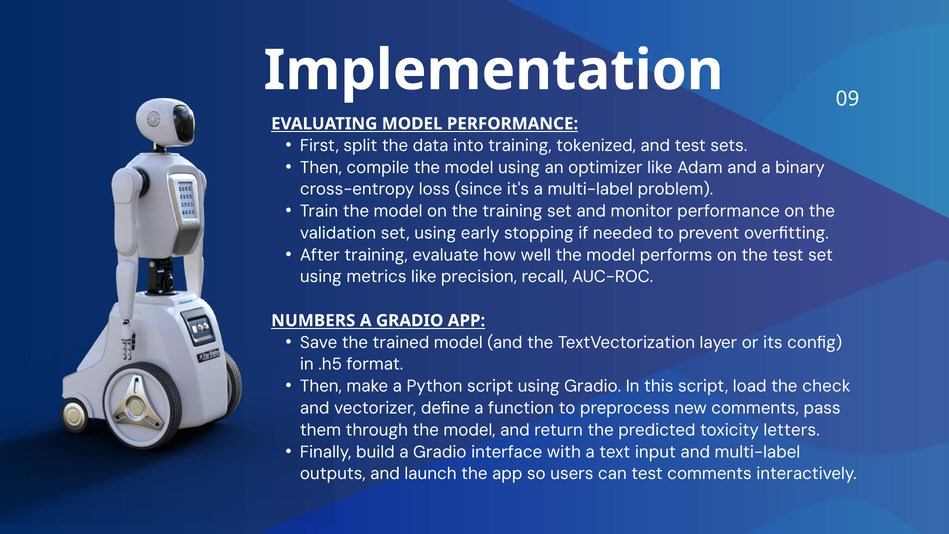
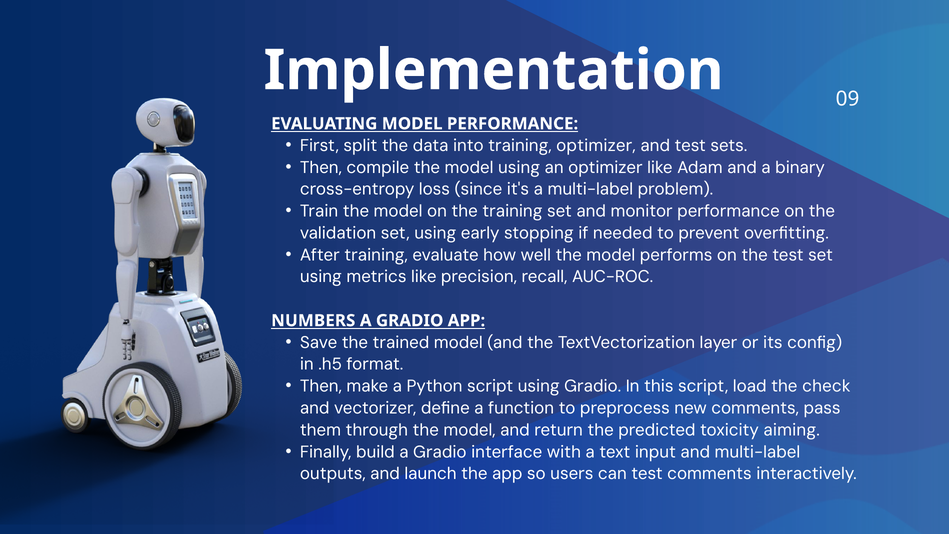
training tokenized: tokenized -> optimizer
letters: letters -> aiming
